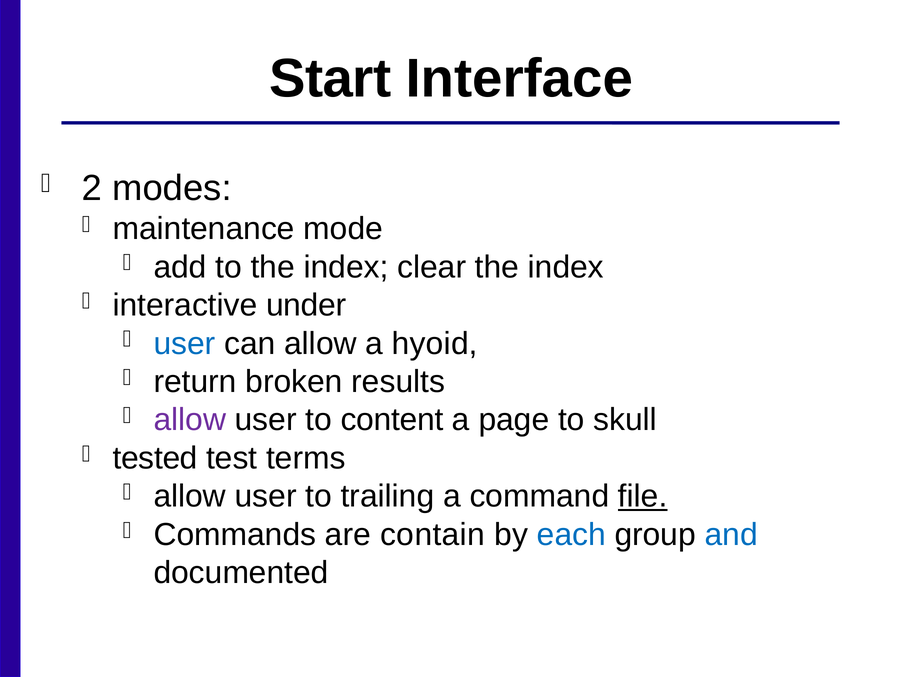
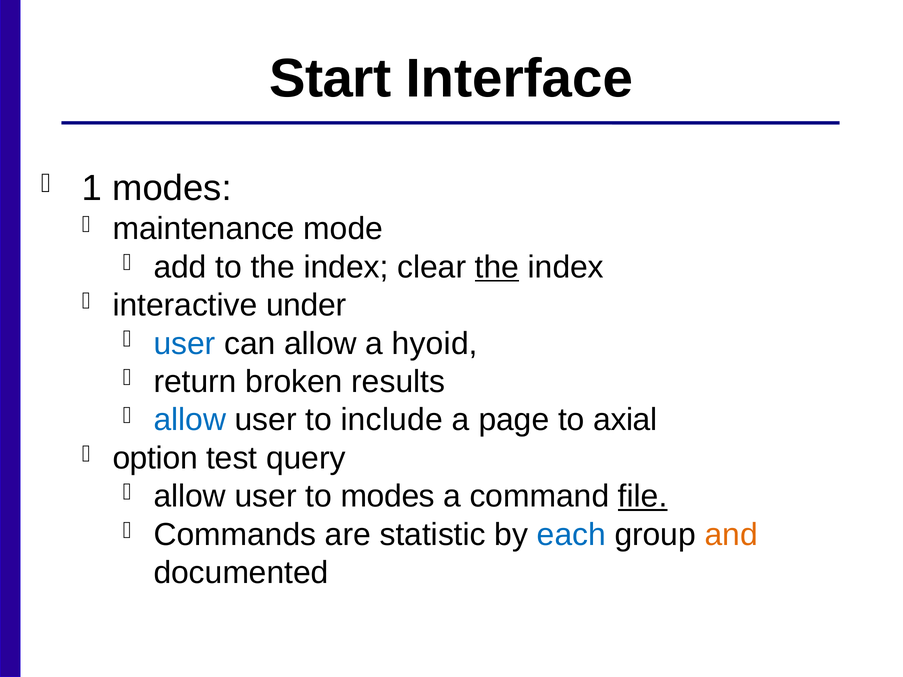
2: 2 -> 1
the at (497, 267) underline: none -> present
allow at (190, 420) colour: purple -> blue
content: content -> include
skull: skull -> axial
tested: tested -> option
terms: terms -> query
to trailing: trailing -> modes
contain: contain -> statistic
and colour: blue -> orange
